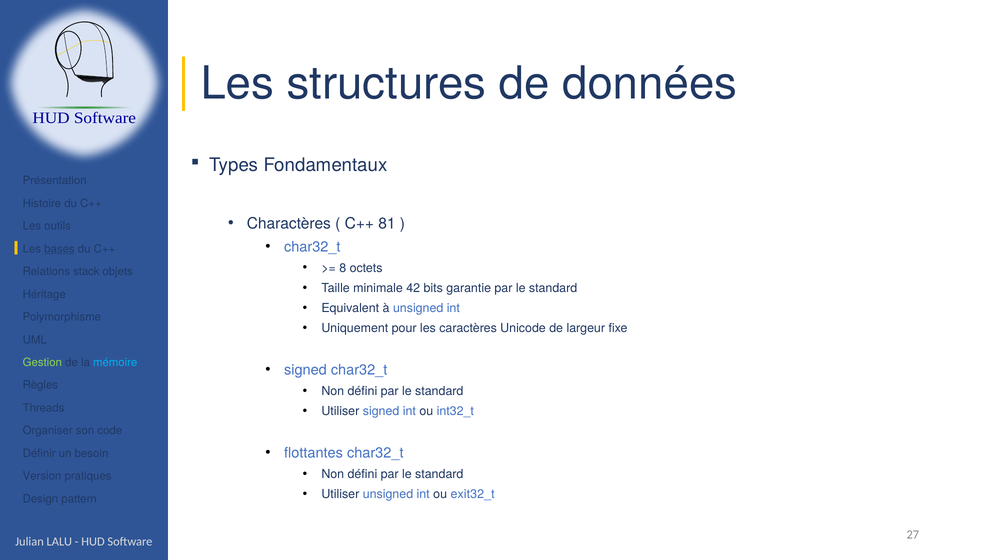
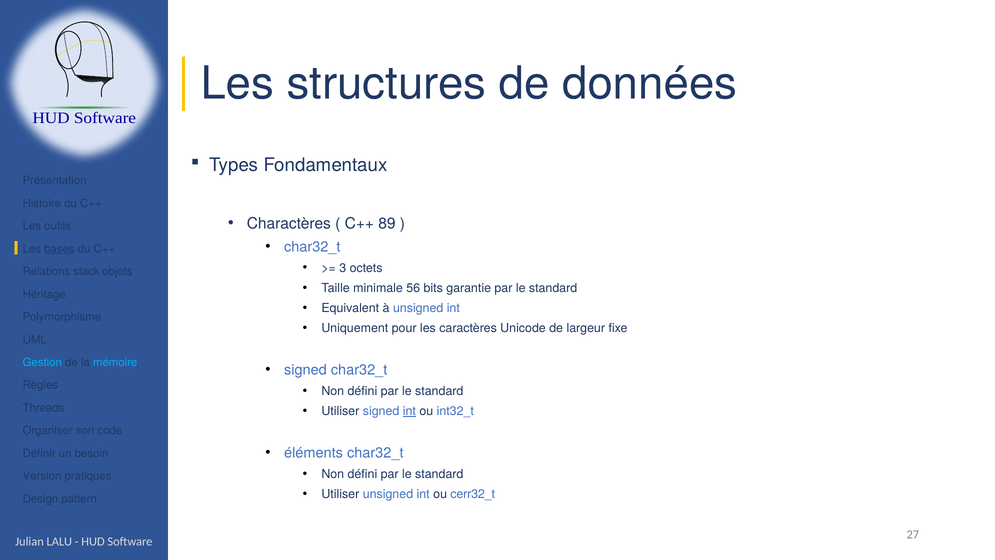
81: 81 -> 89
8: 8 -> 3
42: 42 -> 56
Gestion colour: light green -> light blue
int at (409, 411) underline: none -> present
flottantes: flottantes -> éléments
exit32_t: exit32_t -> cerr32_t
